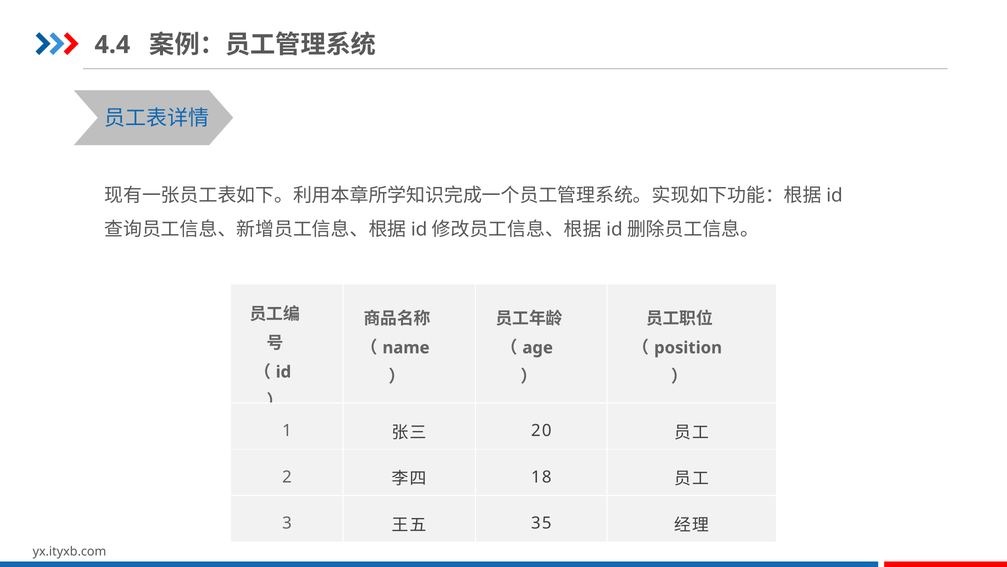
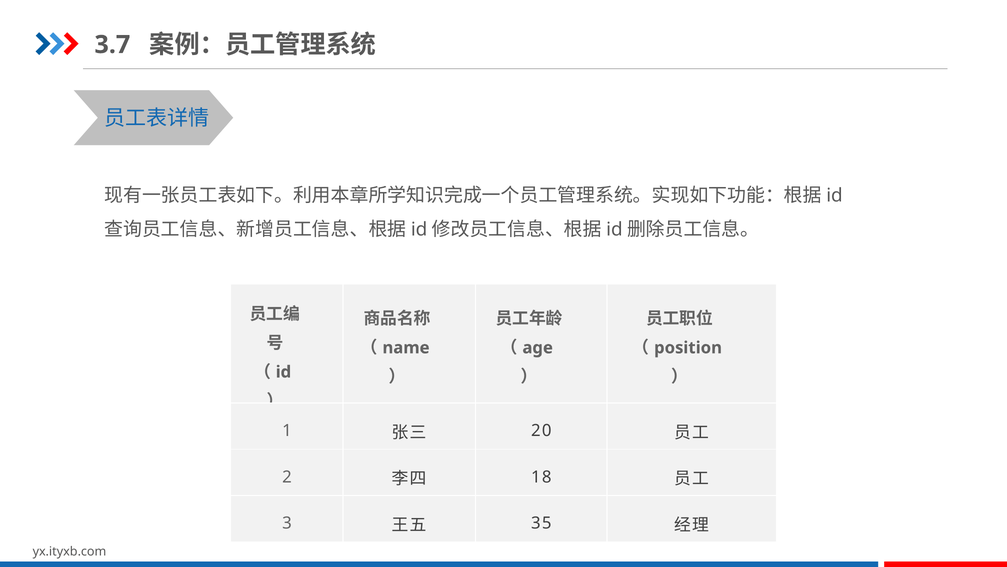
4.4: 4.4 -> 3.7
